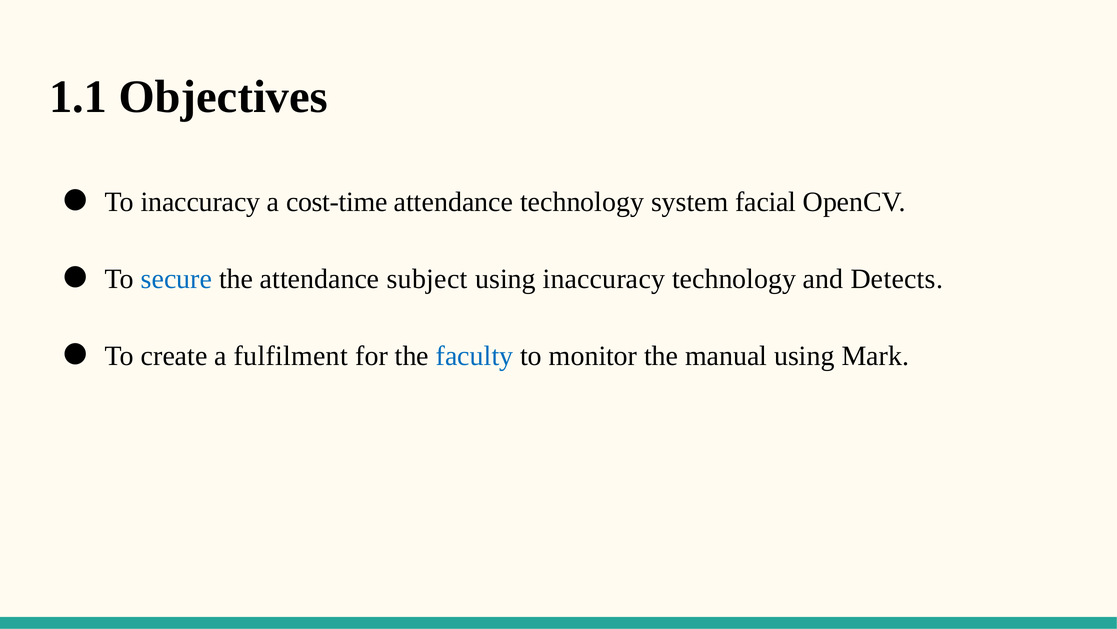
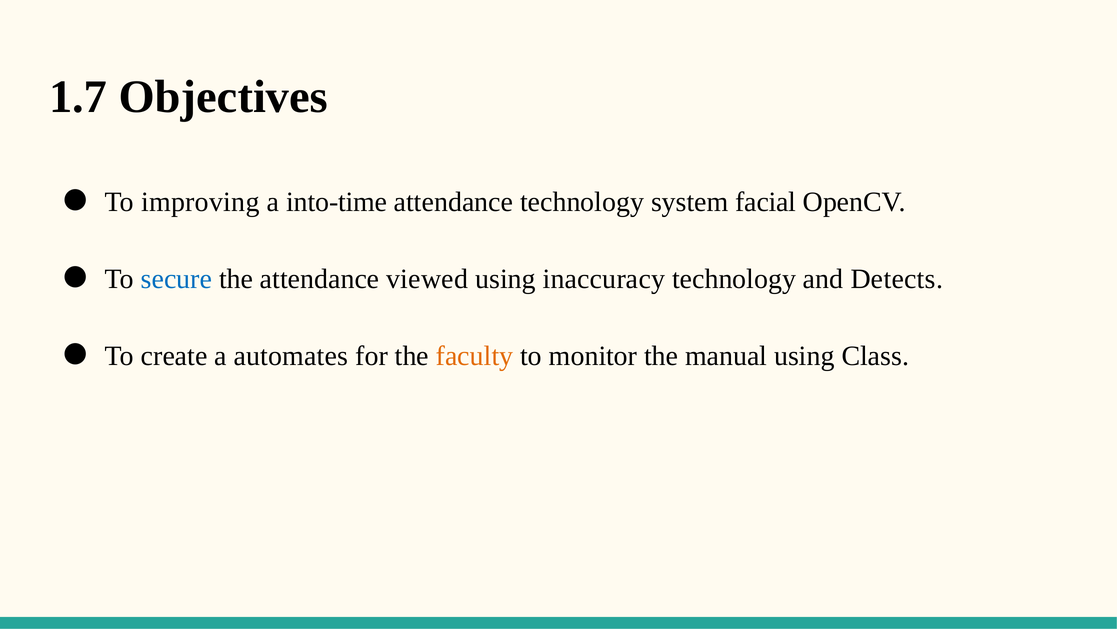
1.1: 1.1 -> 1.7
To inaccuracy: inaccuracy -> improving
cost-time: cost-time -> into-time
subject: subject -> viewed
fulfilment: fulfilment -> automates
faculty colour: blue -> orange
Mark: Mark -> Class
